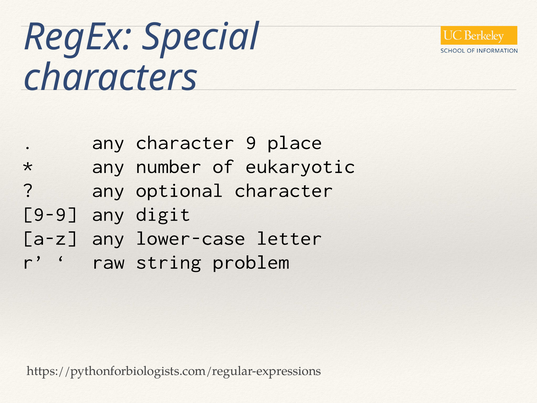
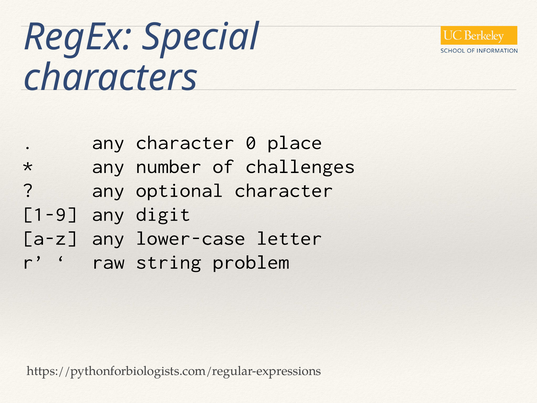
9: 9 -> 0
eukaryotic: eukaryotic -> challenges
9-9: 9-9 -> 1-9
